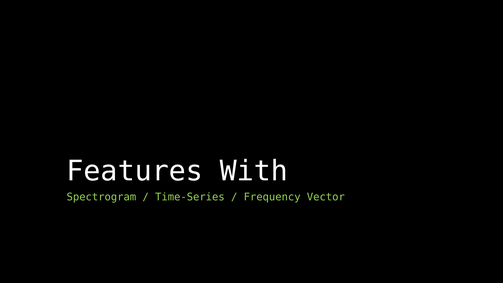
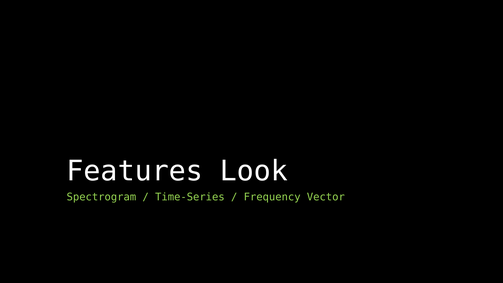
With: With -> Look
